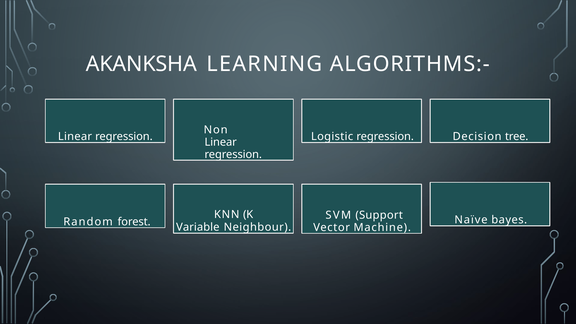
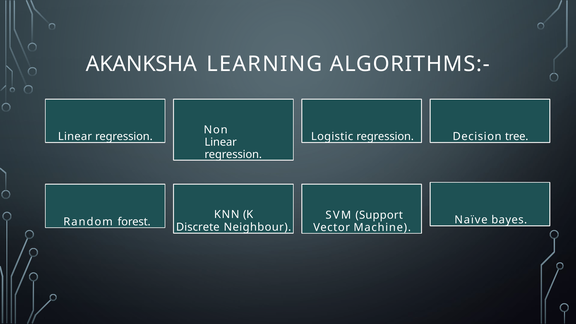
Variable: Variable -> Discrete
